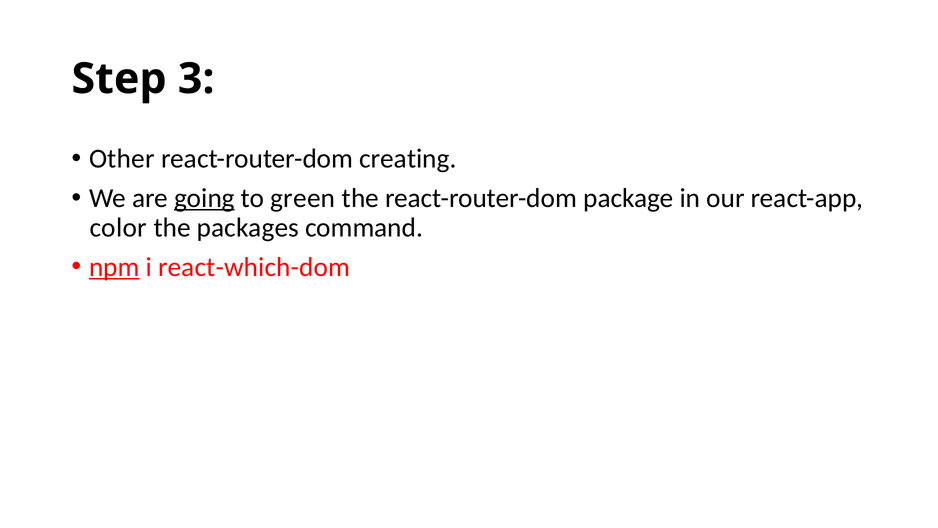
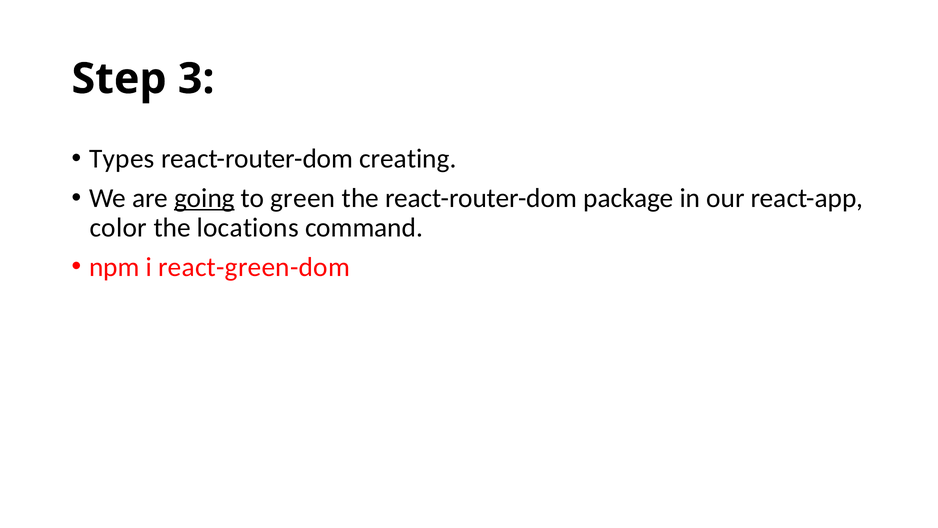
Other: Other -> Types
packages: packages -> locations
npm underline: present -> none
react-which-dom: react-which-dom -> react-green-dom
